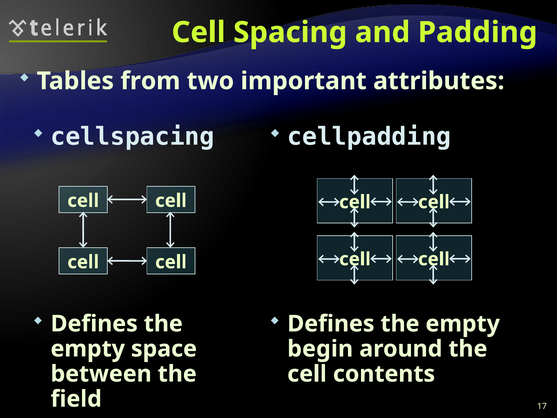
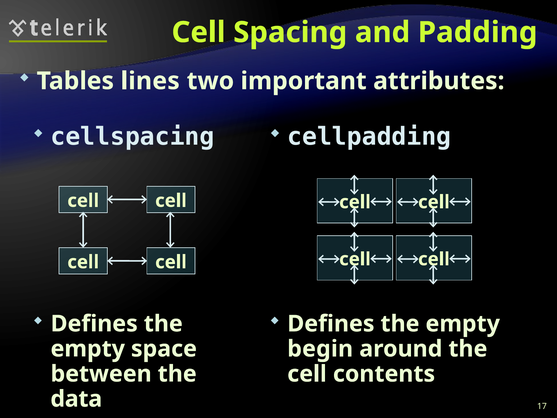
from: from -> lines
field: field -> data
